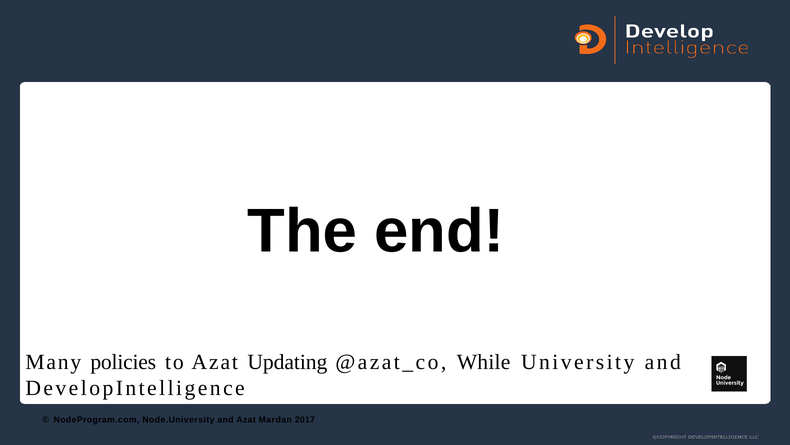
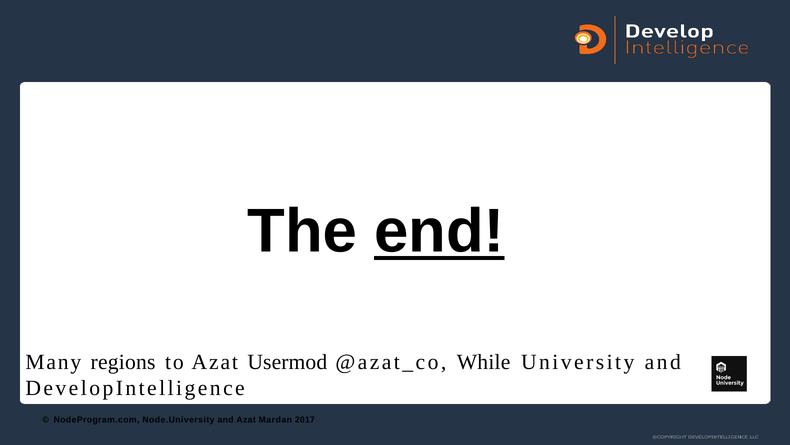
end underline: none -> present
policies: policies -> regions
Updating: Updating -> Usermod
